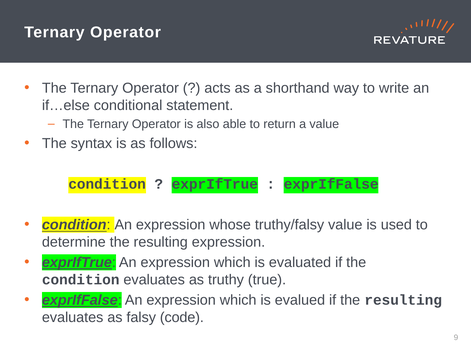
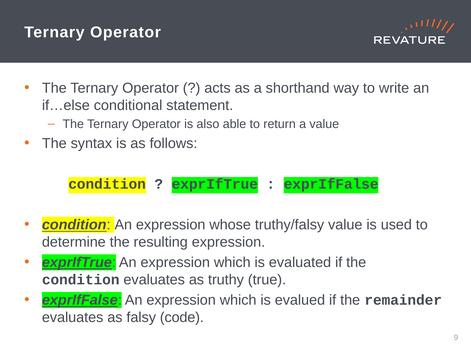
if the resulting: resulting -> remainder
